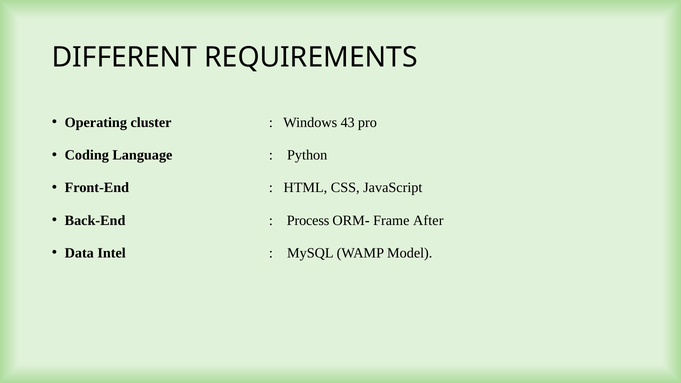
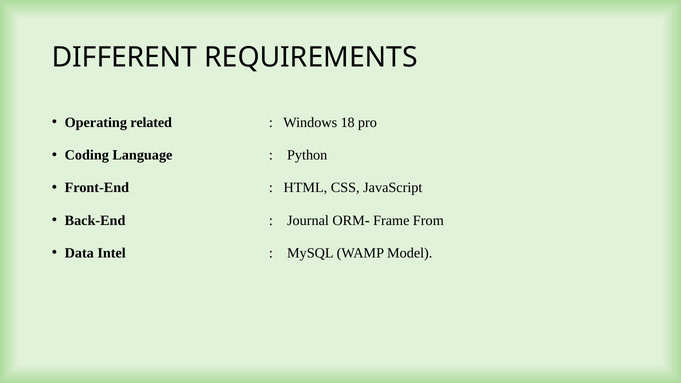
cluster: cluster -> related
43: 43 -> 18
Process: Process -> Journal
After: After -> From
